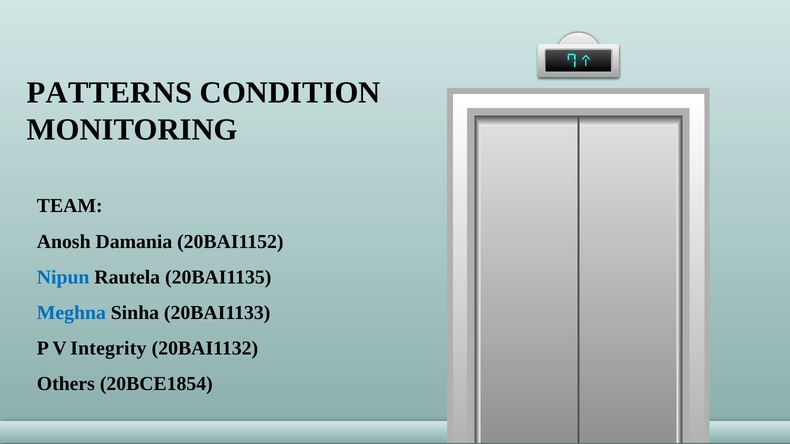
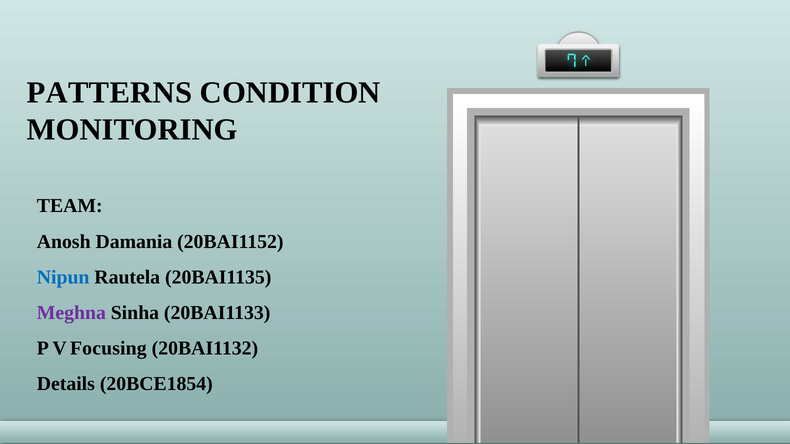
Meghna colour: blue -> purple
Integrity: Integrity -> Focusing
Others: Others -> Details
